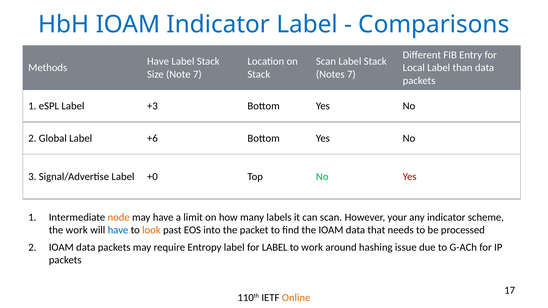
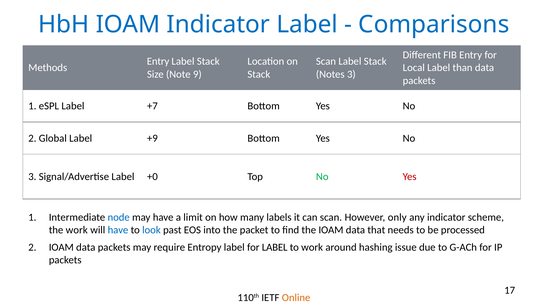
Have at (158, 61): Have -> Entry
Note 7: 7 -> 9
Notes 7: 7 -> 3
+3: +3 -> +7
+6: +6 -> +9
node colour: orange -> blue
your: your -> only
look colour: orange -> blue
